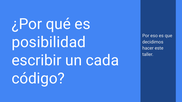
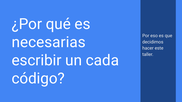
posibilidad: posibilidad -> necesarias
